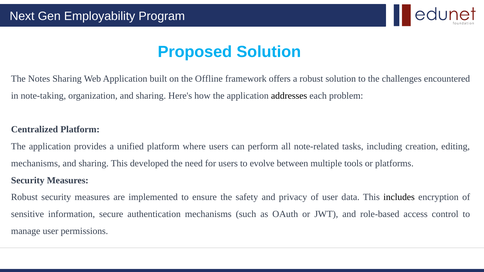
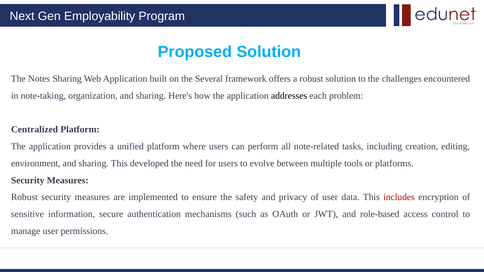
Offline: Offline -> Several
mechanisms at (36, 163): mechanisms -> environment
includes colour: black -> red
